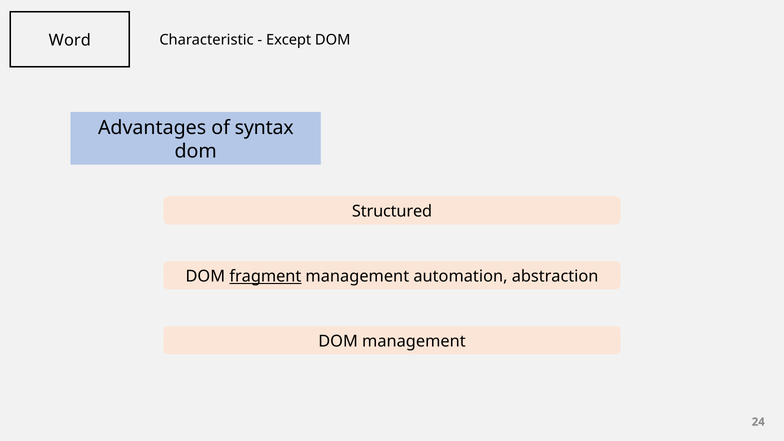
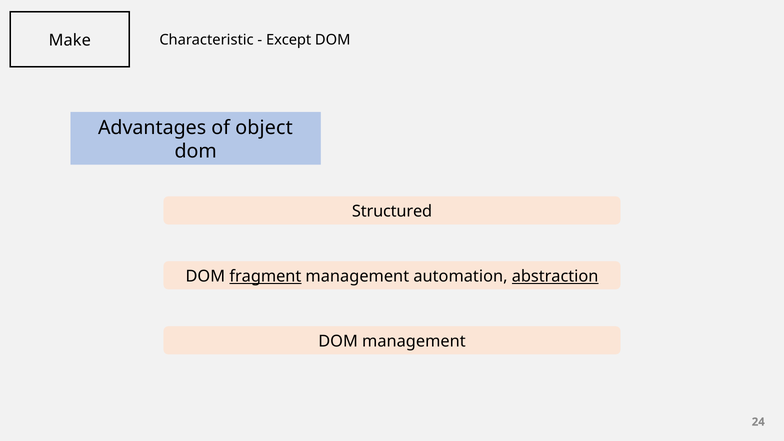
Word: Word -> Make
syntax: syntax -> object
abstraction underline: none -> present
